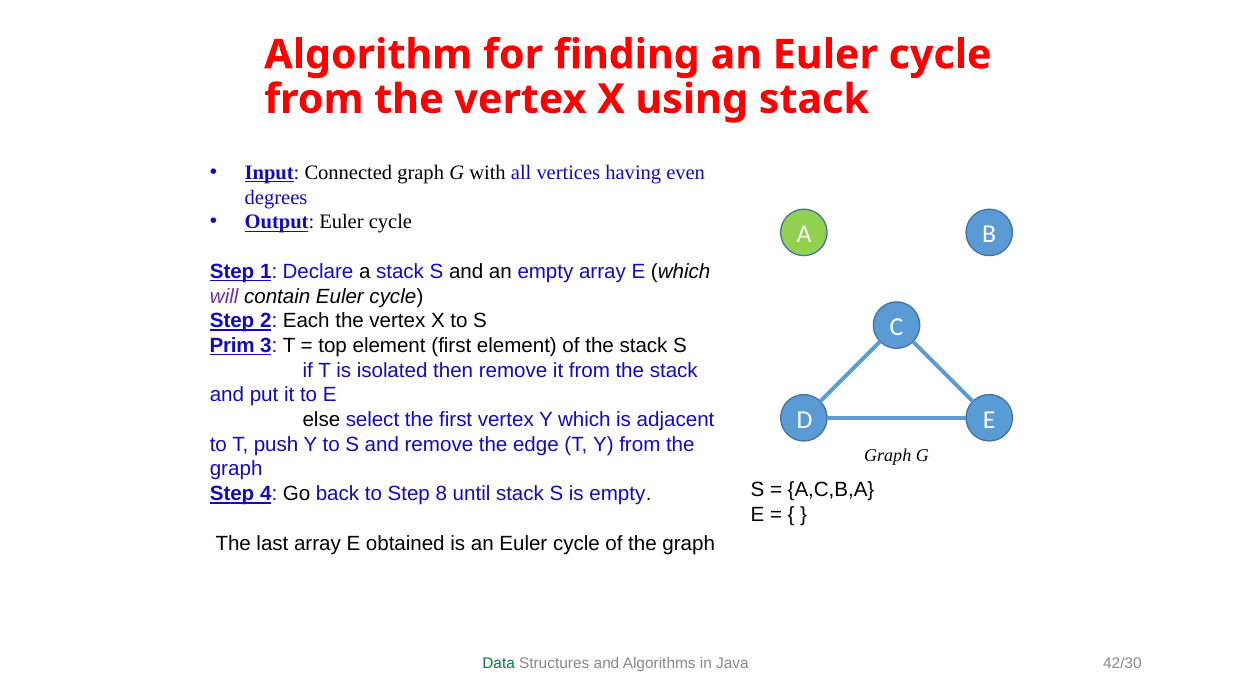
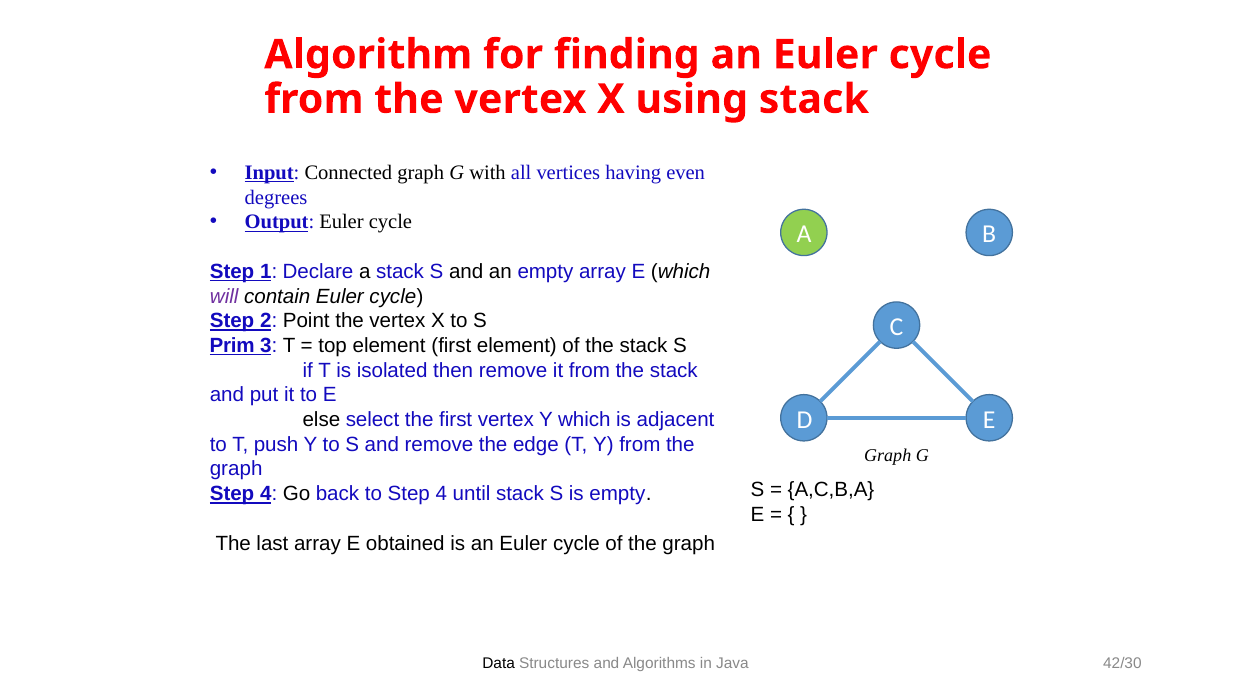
Each: Each -> Point
to Step 8: 8 -> 4
Data colour: green -> black
